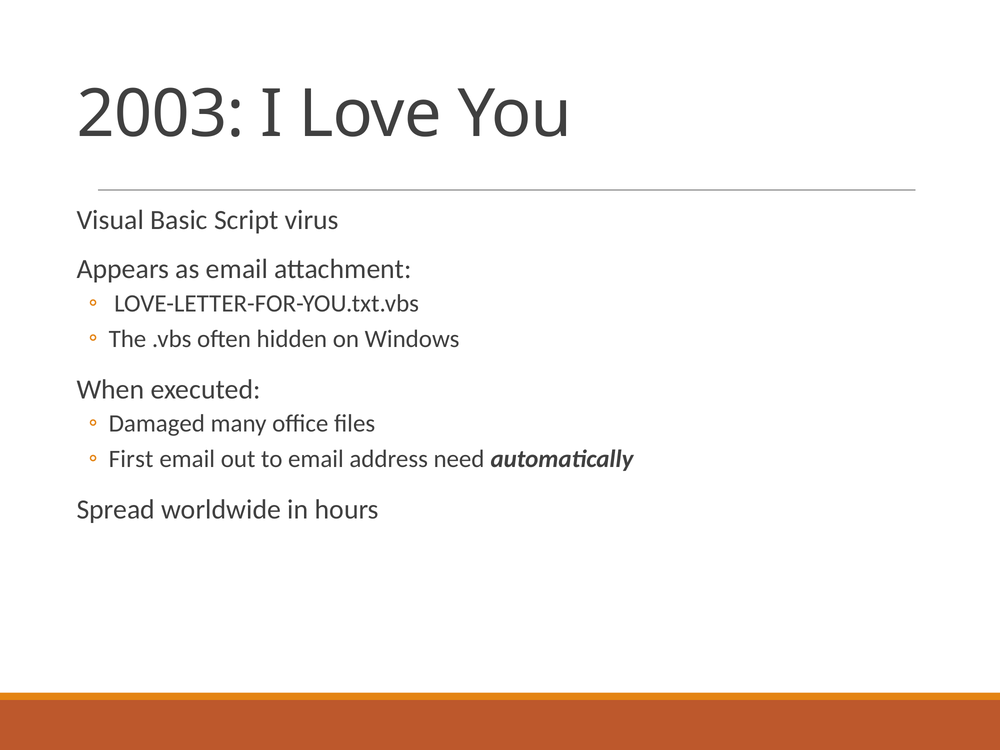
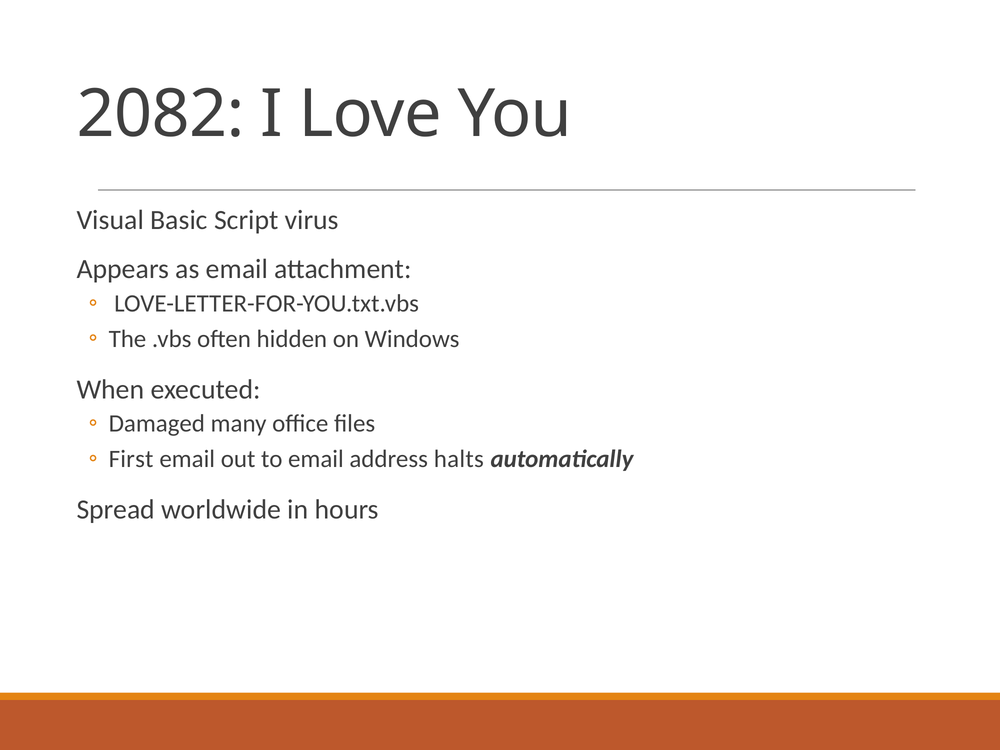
2003: 2003 -> 2082
need: need -> halts
